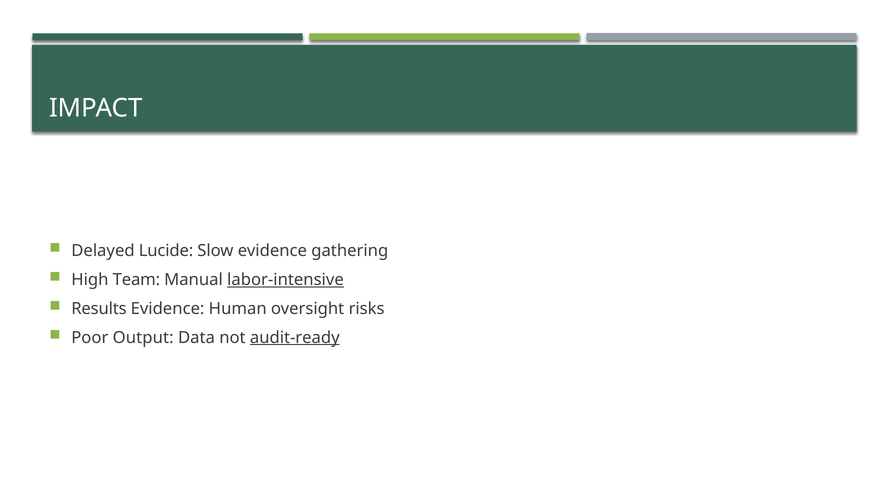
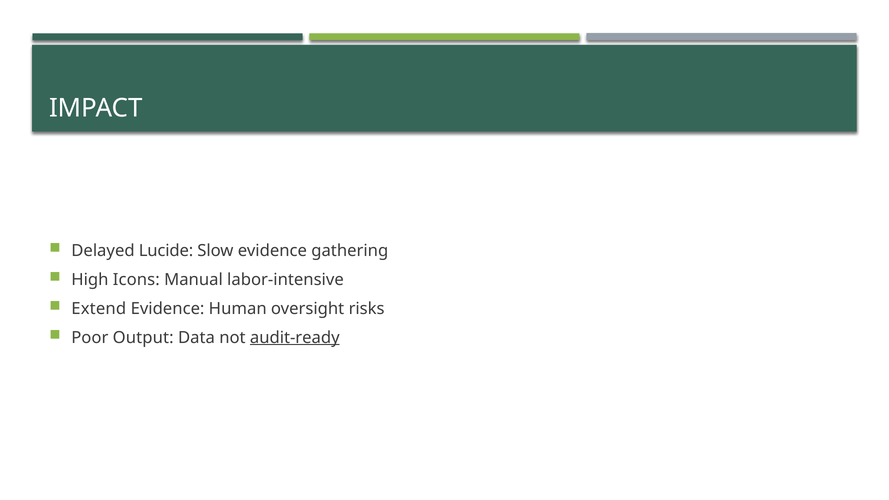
Team: Team -> Icons
labor-intensive underline: present -> none
Results: Results -> Extend
